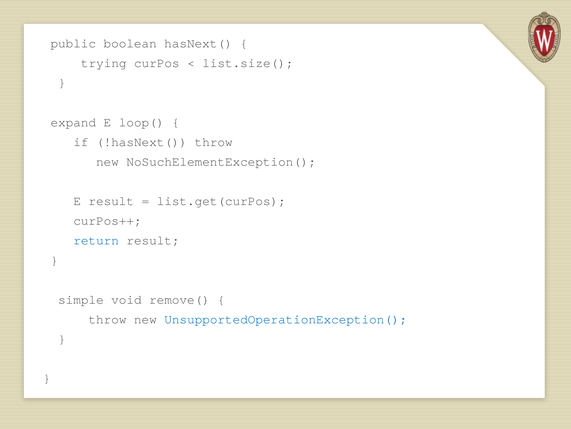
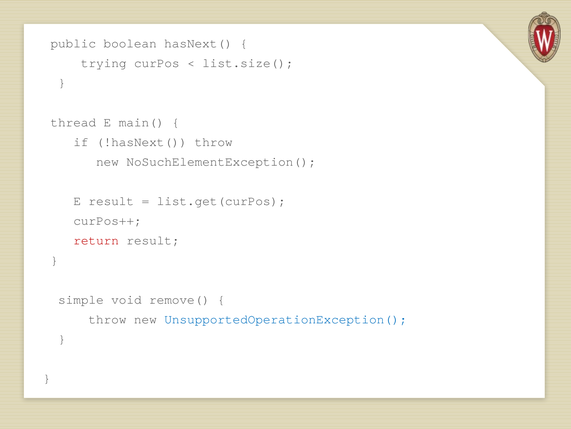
expand: expand -> thread
loop(: loop( -> main(
return colour: blue -> red
